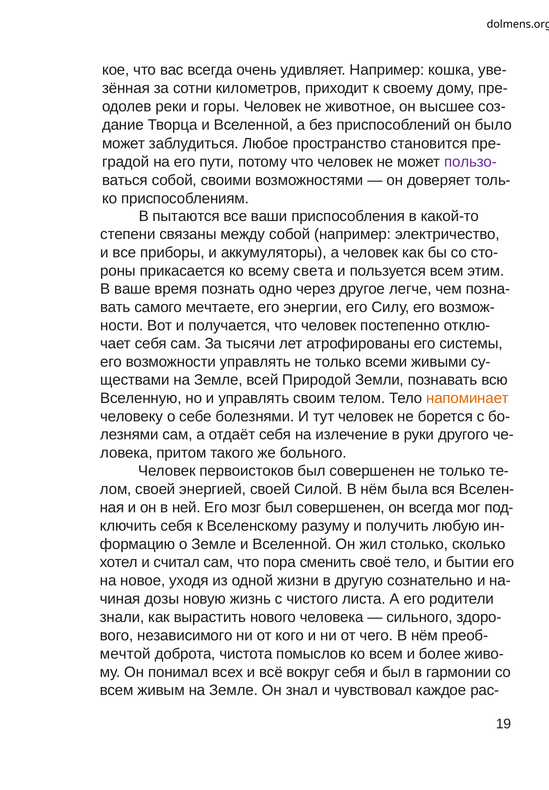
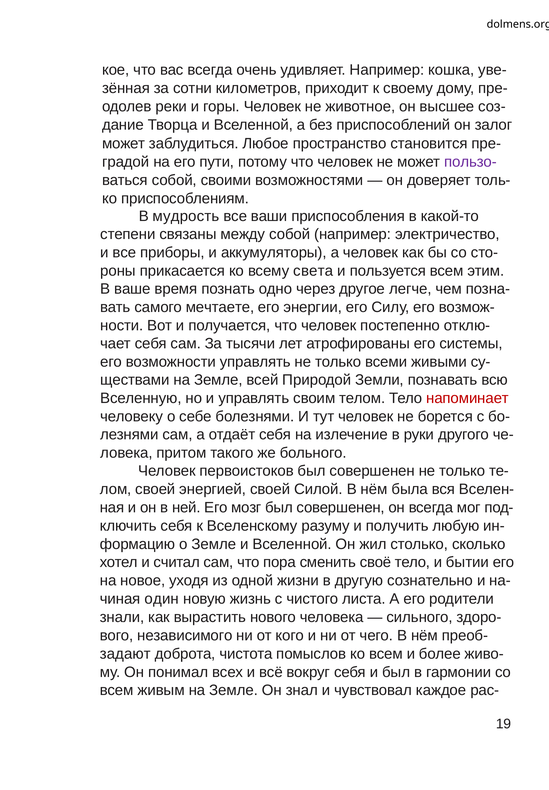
было: было -> залог
пытаются: пытаются -> мудрость
напоминает colour: orange -> red
дозы: дозы -> один
мечтой: мечтой -> задают
